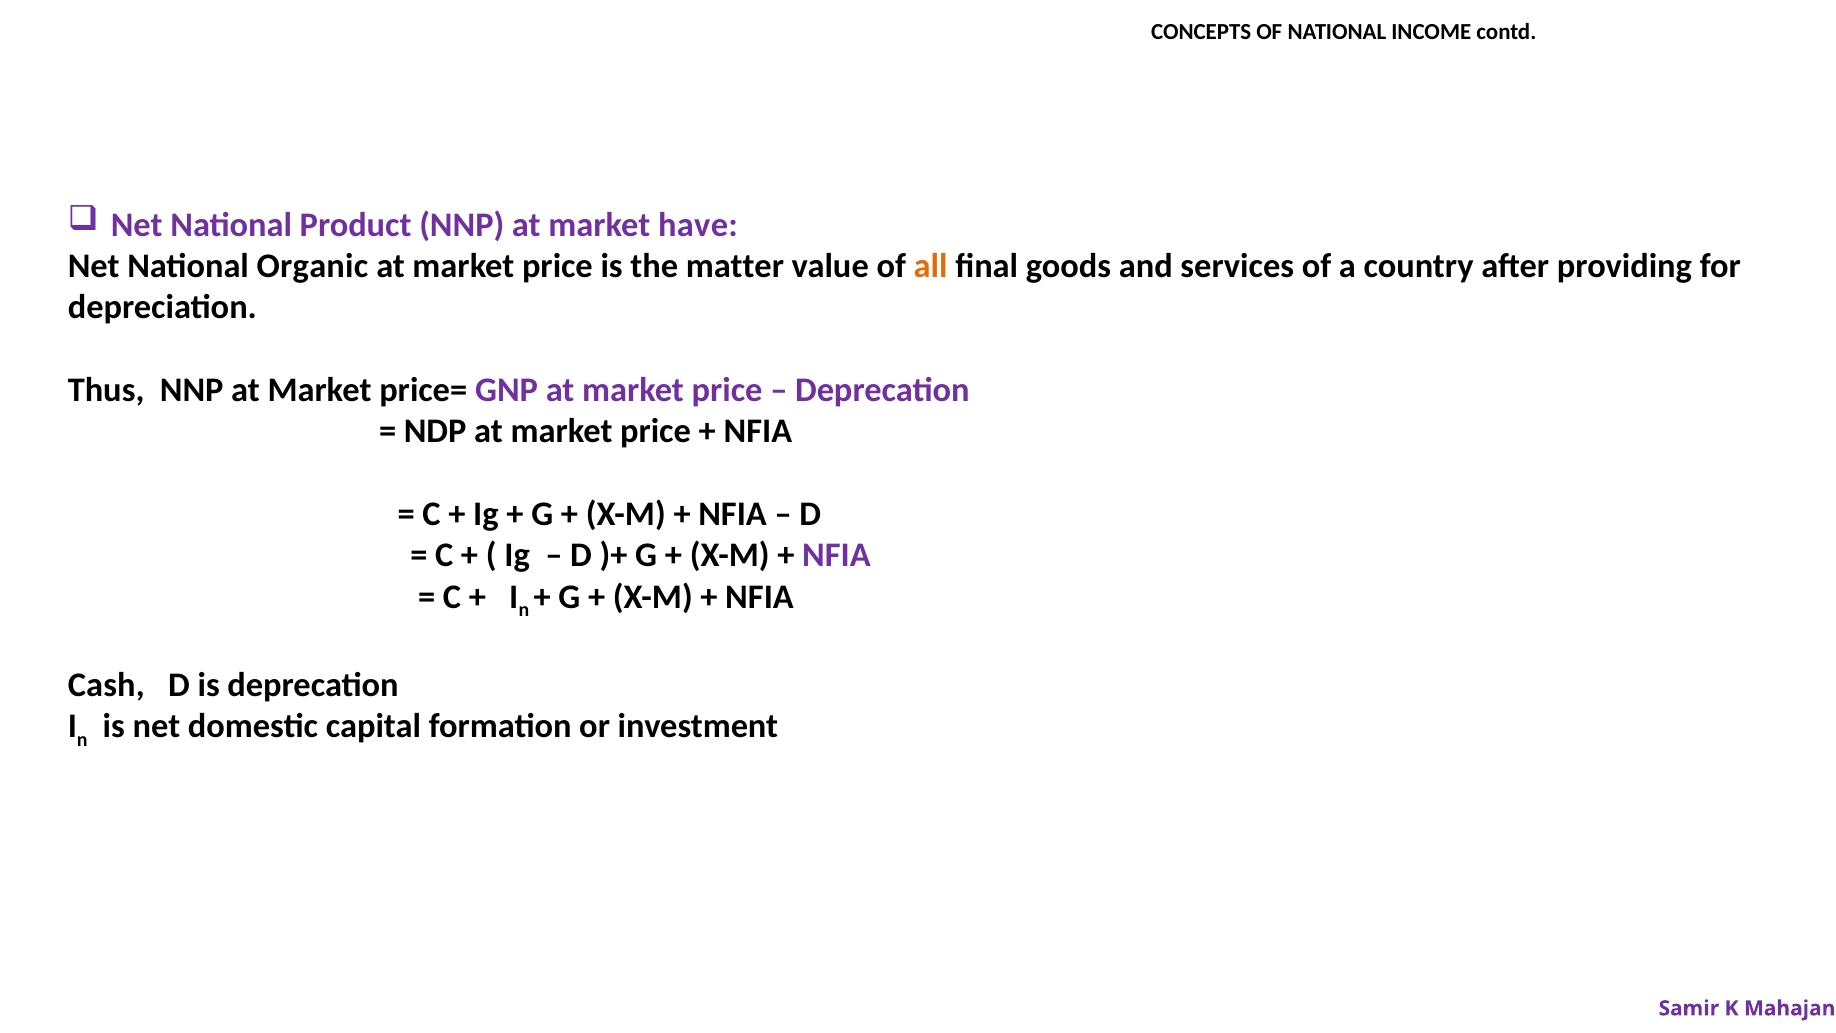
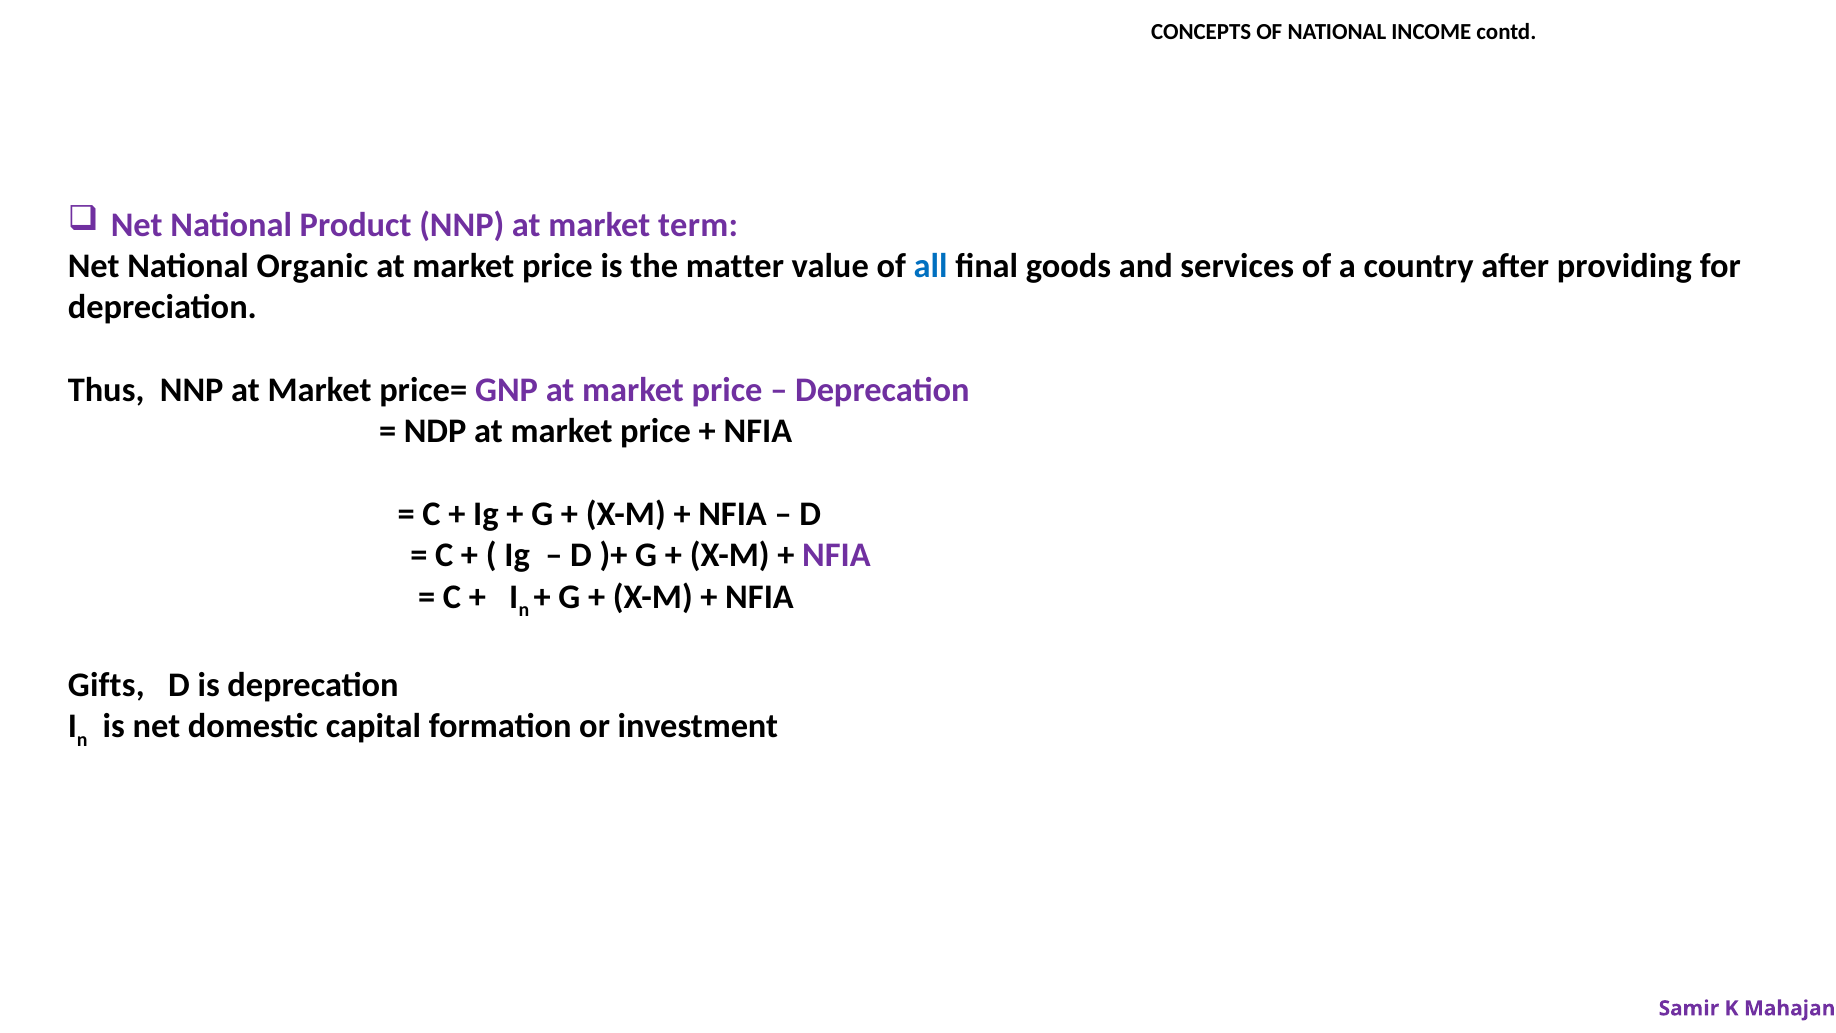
have: have -> term
all colour: orange -> blue
Cash: Cash -> Gifts
